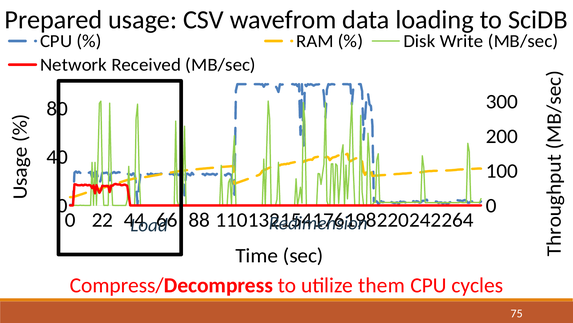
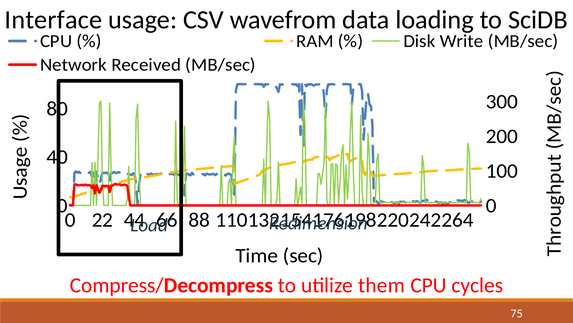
Prepared: Prepared -> Interface
